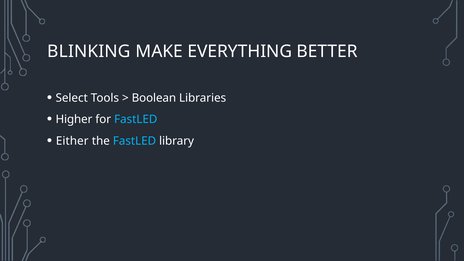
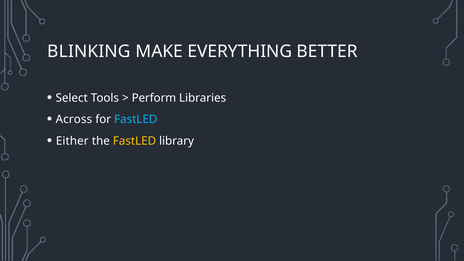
Boolean: Boolean -> Perform
Higher: Higher -> Across
FastLED at (134, 141) colour: light blue -> yellow
